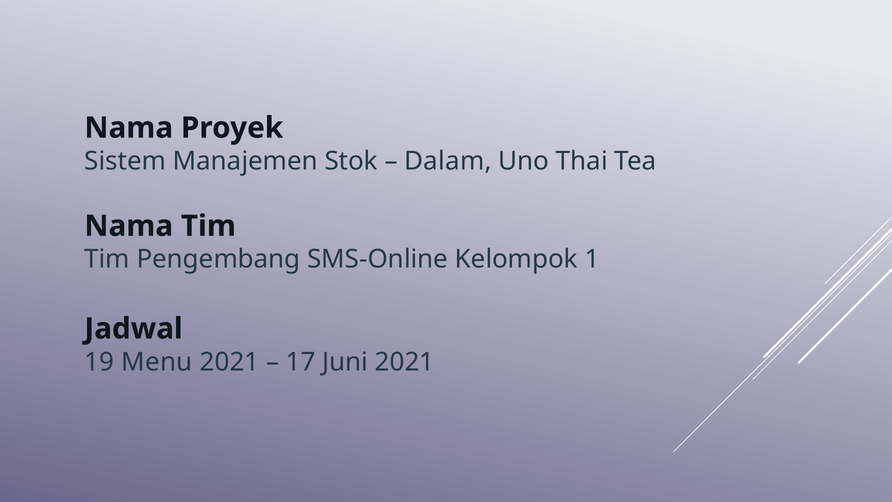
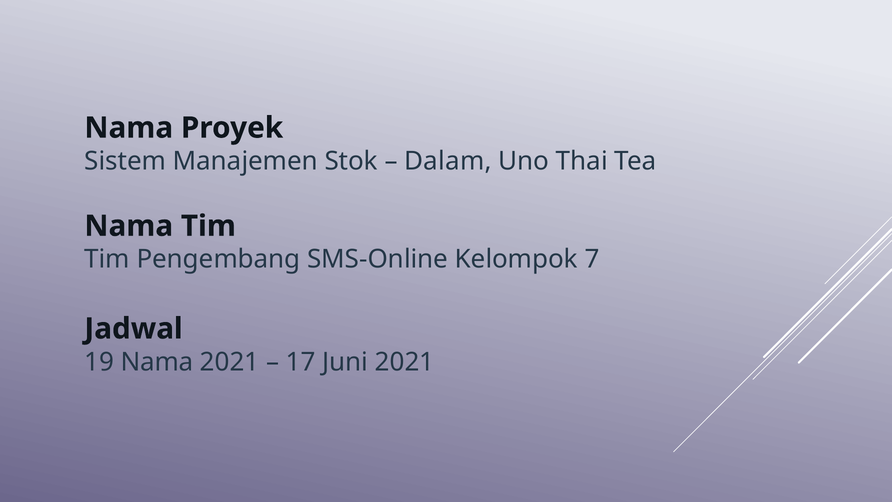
1: 1 -> 7
19 Menu: Menu -> Nama
